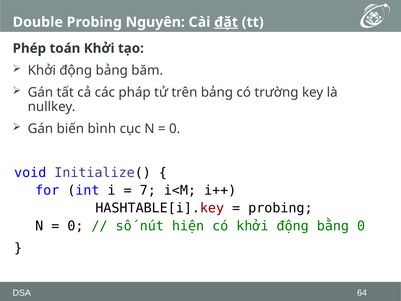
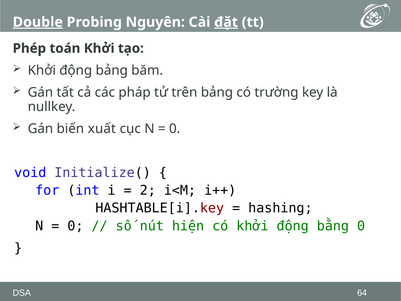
Double underline: none -> present
bình: bình -> xuất
7: 7 -> 2
probing at (280, 208): probing -> hashing
